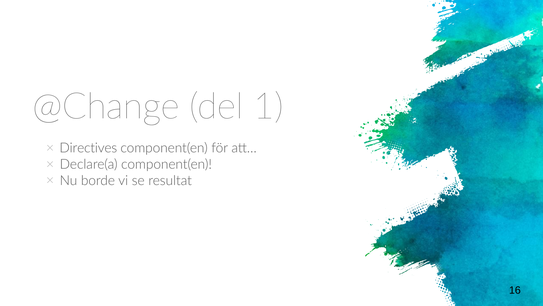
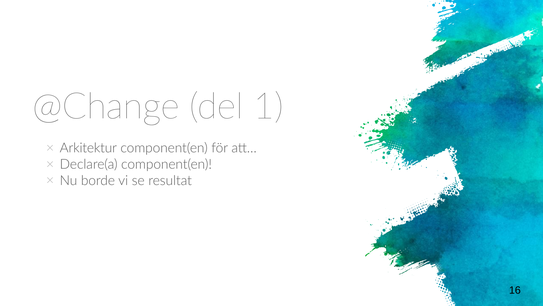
Directives: Directives -> Arkitektur
